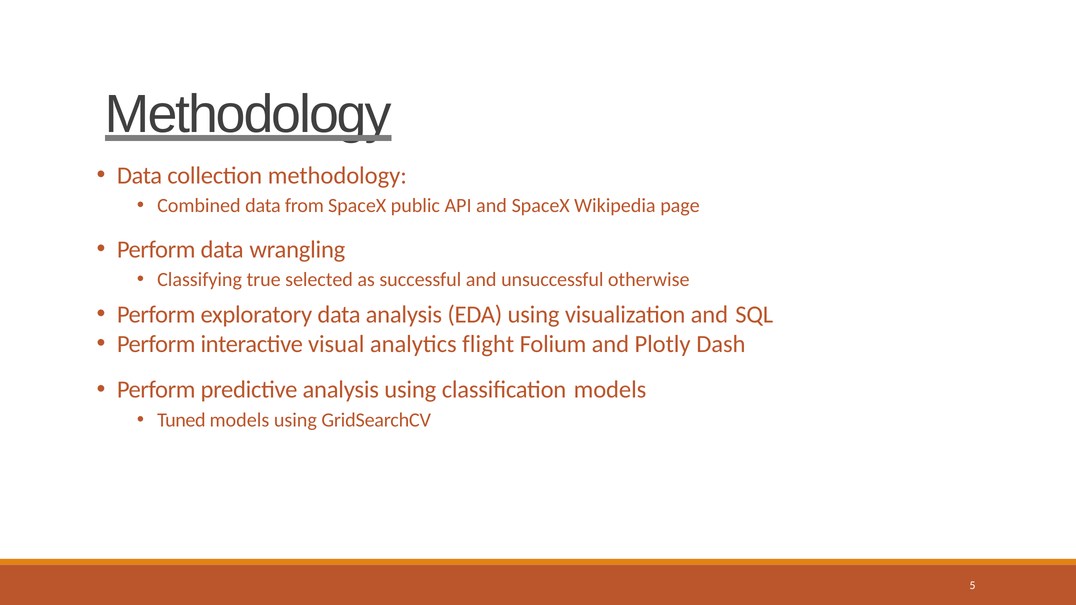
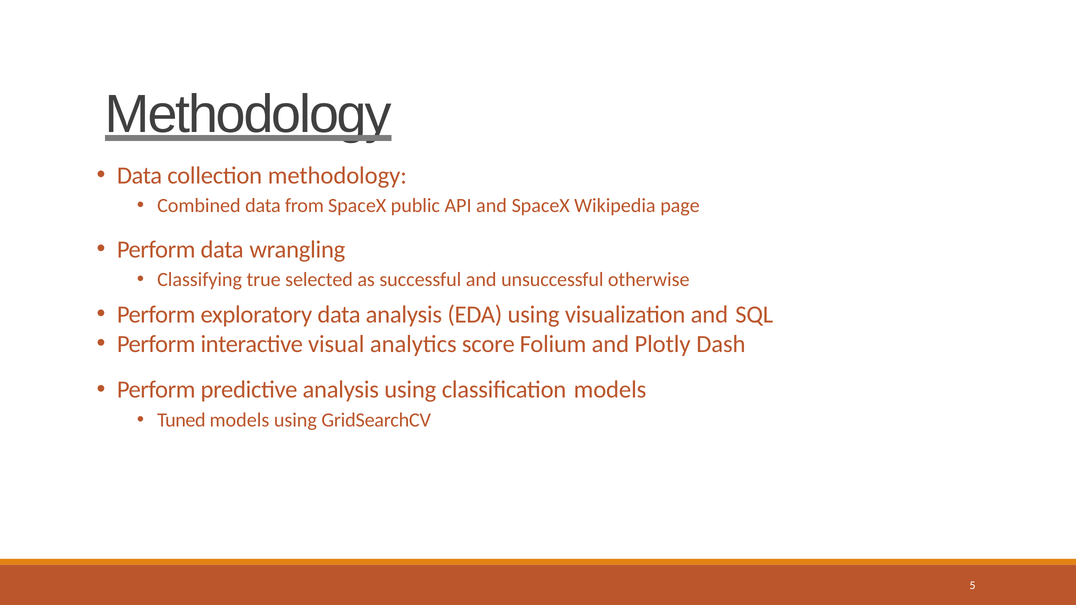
flight: flight -> score
